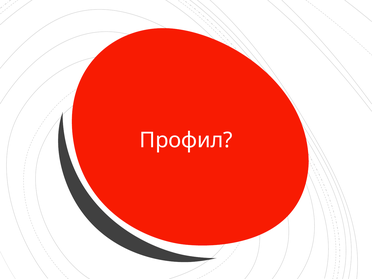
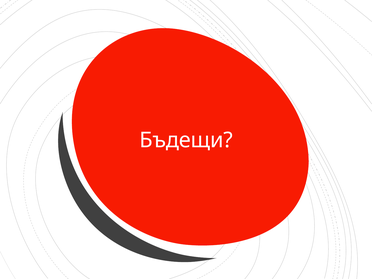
Профил: Профил -> Бъдещи
